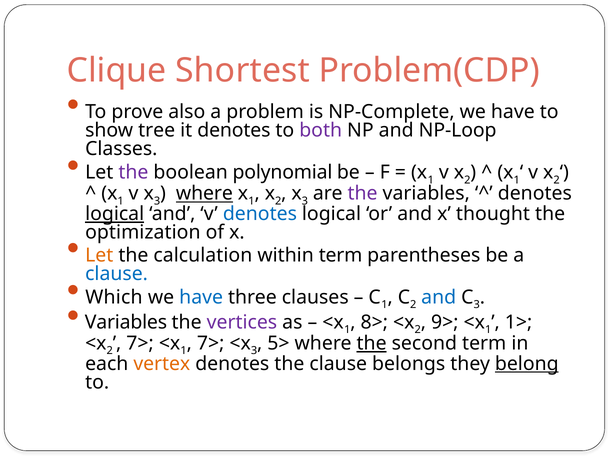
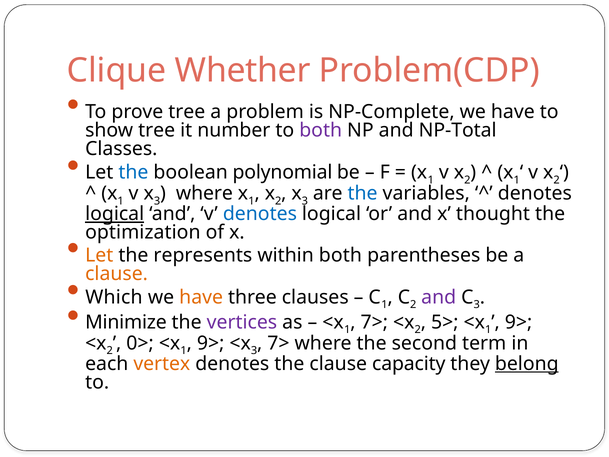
Shortest: Shortest -> Whether
prove also: also -> tree
it denotes: denotes -> number
NP-Loop: NP-Loop -> NP-Total
the at (133, 172) colour: purple -> blue
where at (204, 193) underline: present -> none
the at (363, 193) colour: purple -> blue
calculation: calculation -> represents
within term: term -> both
clause at (117, 274) colour: blue -> orange
have at (201, 297) colour: blue -> orange
and at (439, 297) colour: blue -> purple
Variables at (126, 322): Variables -> Minimize
8> at (374, 322): 8> -> 7>
9>: 9> -> 5>
1> at (519, 322): 1> -> 9>
7> at (140, 343): 7> -> 0>
7> at (211, 343): 7> -> 9>
5> at (278, 343): 5> -> 7>
the at (372, 343) underline: present -> none
belongs: belongs -> capacity
